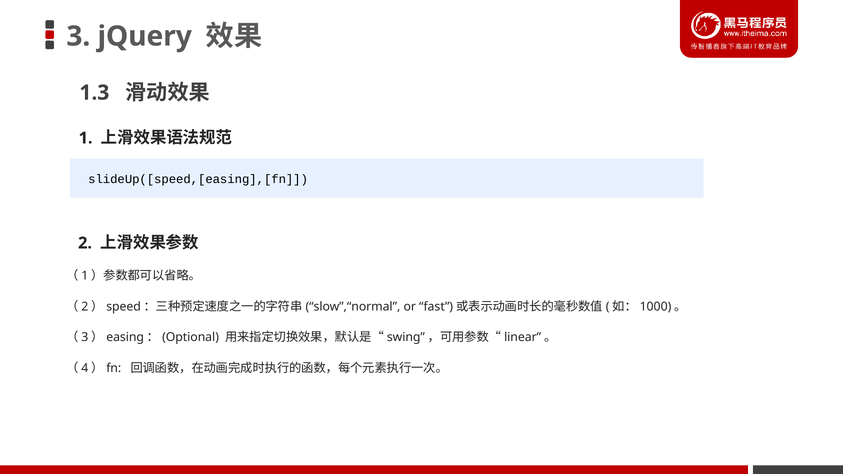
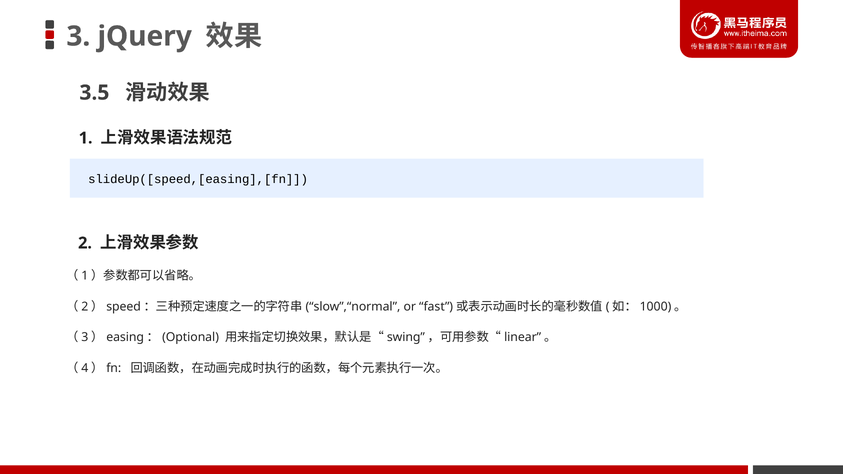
1.3: 1.3 -> 3.5
